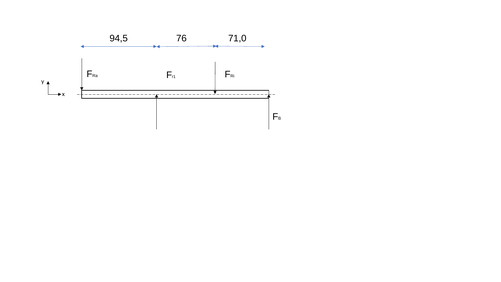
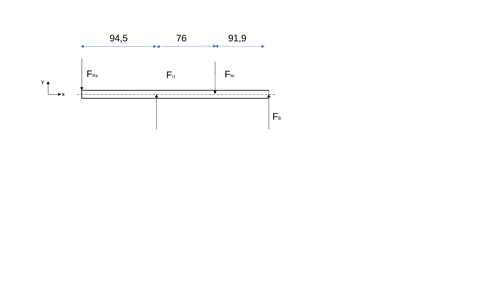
71,0: 71,0 -> 91,9
